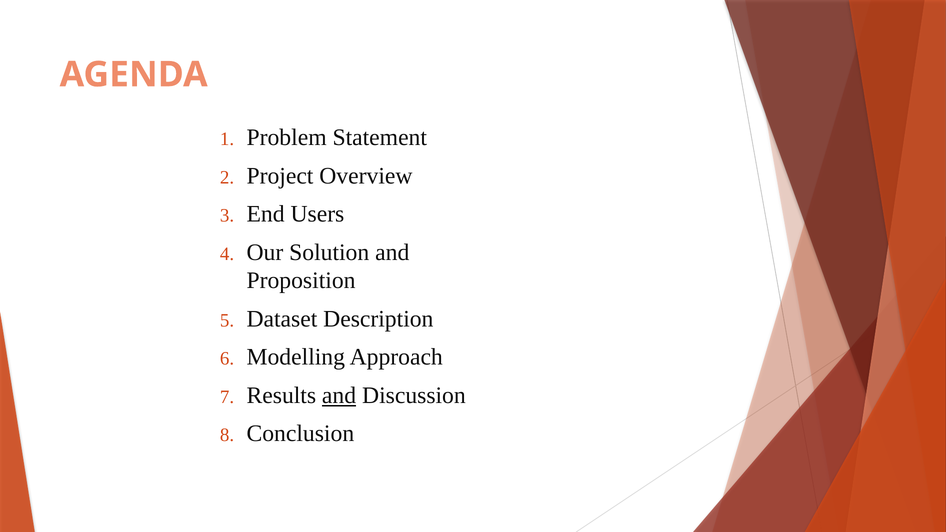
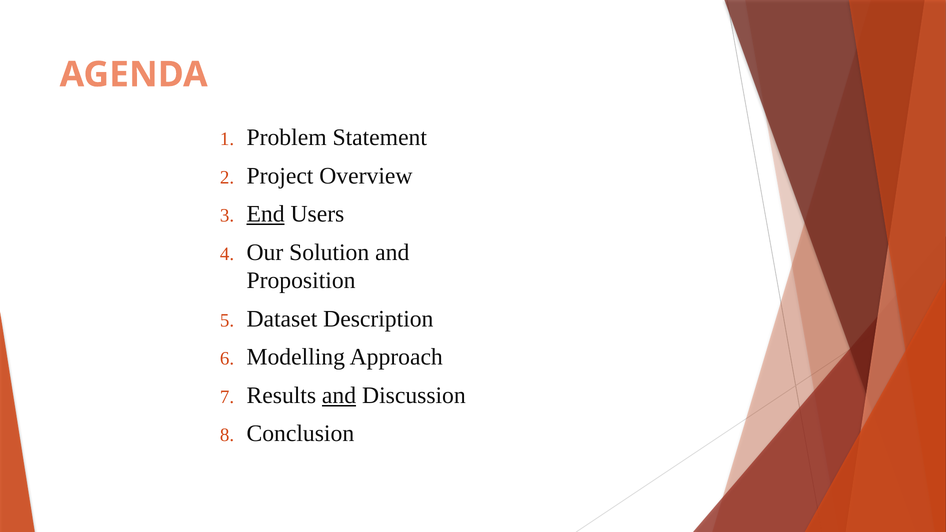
End underline: none -> present
